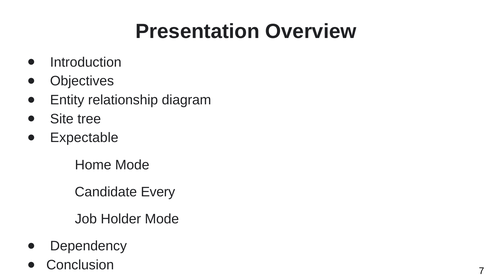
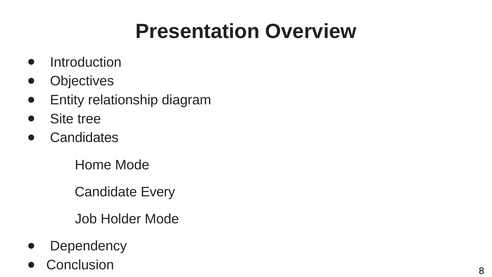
Expectable: Expectable -> Candidates
7: 7 -> 8
